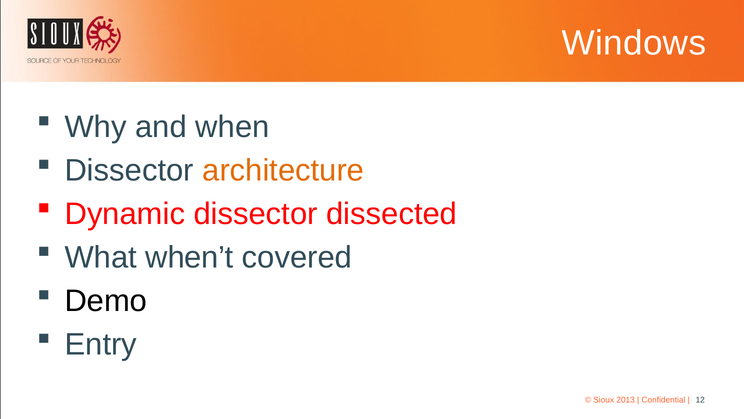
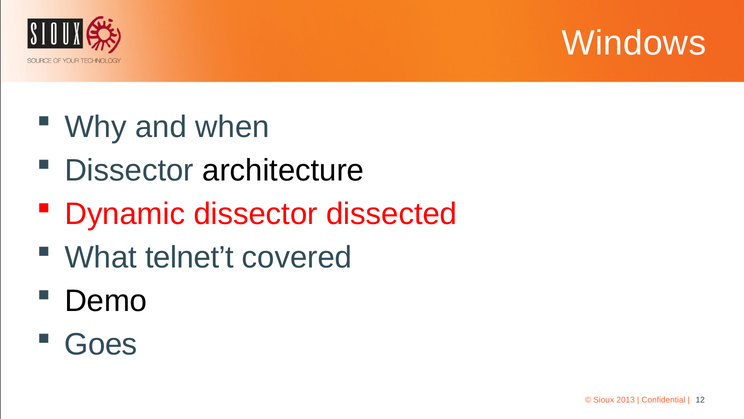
architecture colour: orange -> black
when’t: when’t -> telnet’t
Entry: Entry -> Goes
